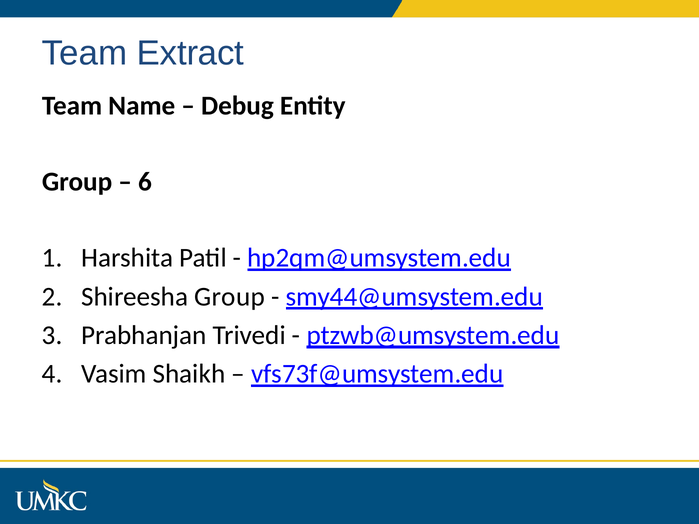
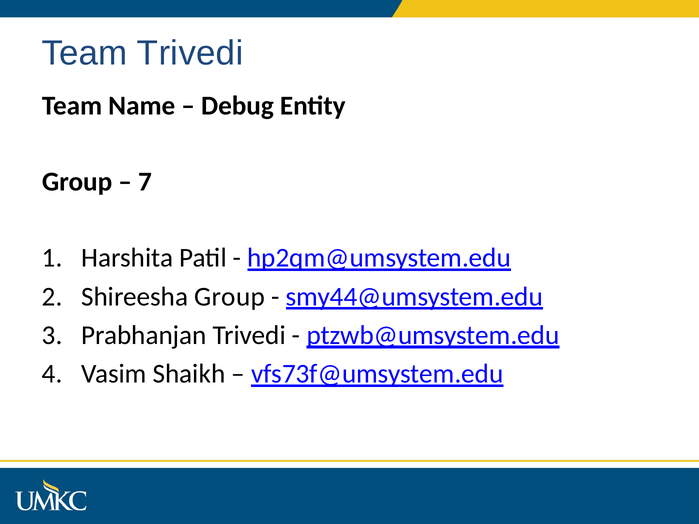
Team Extract: Extract -> Trivedi
6: 6 -> 7
